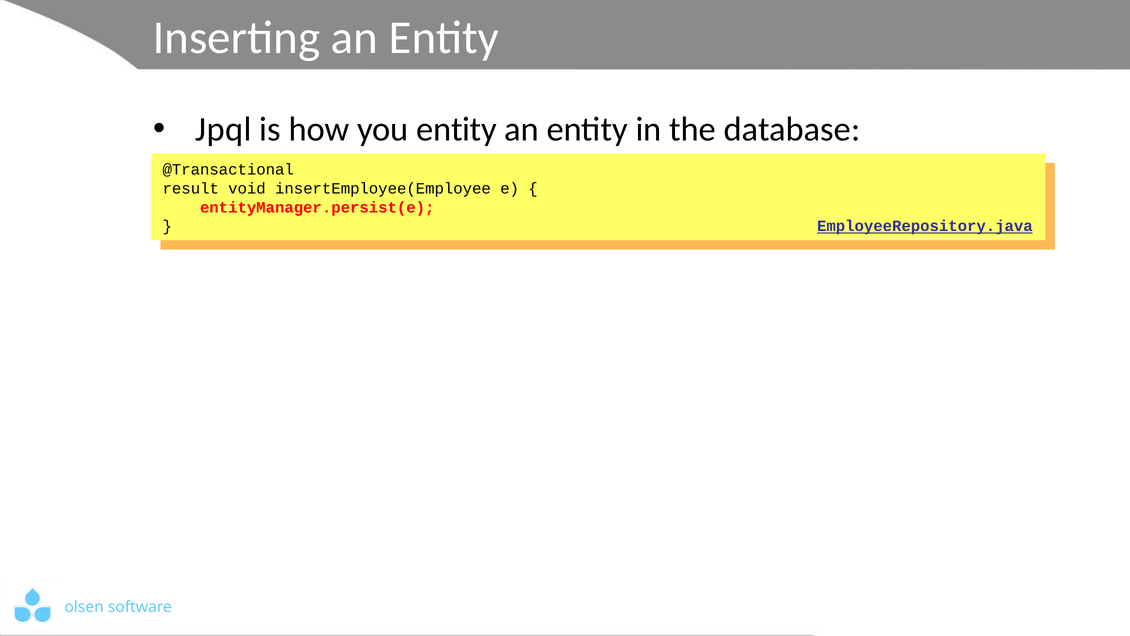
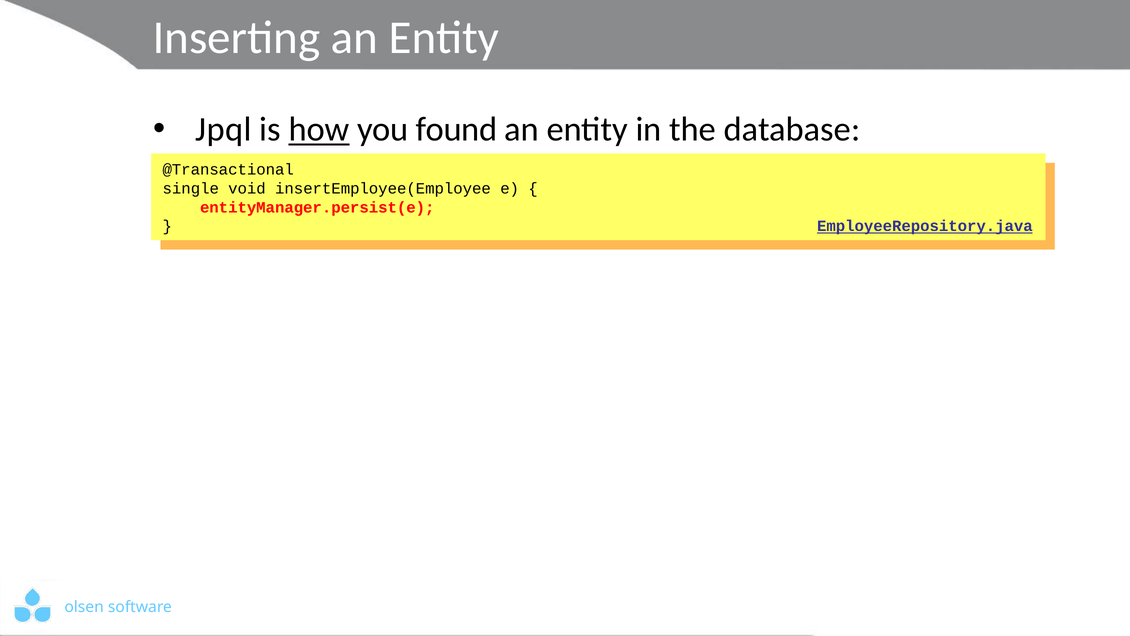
how underline: none -> present
you entity: entity -> found
result: result -> single
